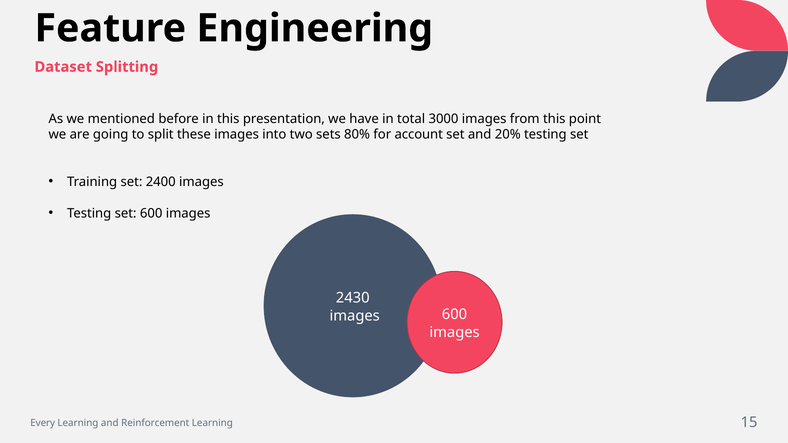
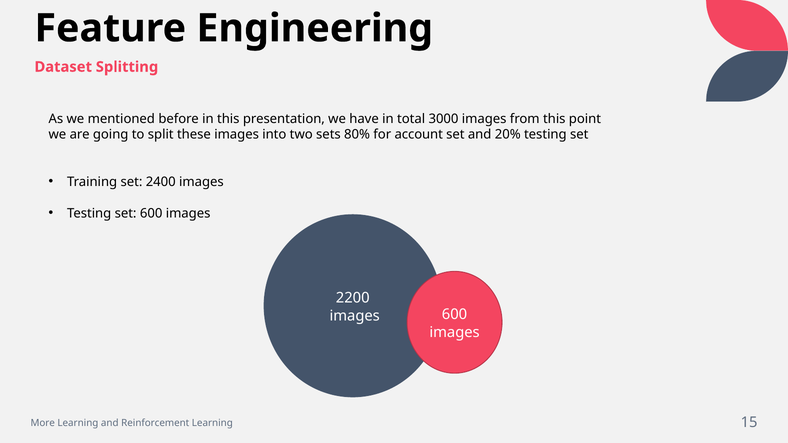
2430: 2430 -> 2200
Every: Every -> More
